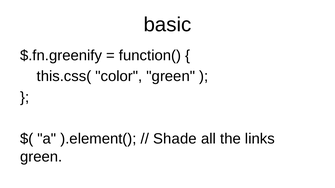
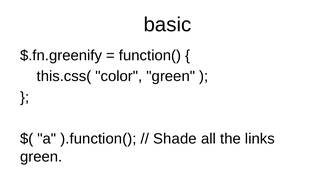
).element(: ).element( -> ).function(
